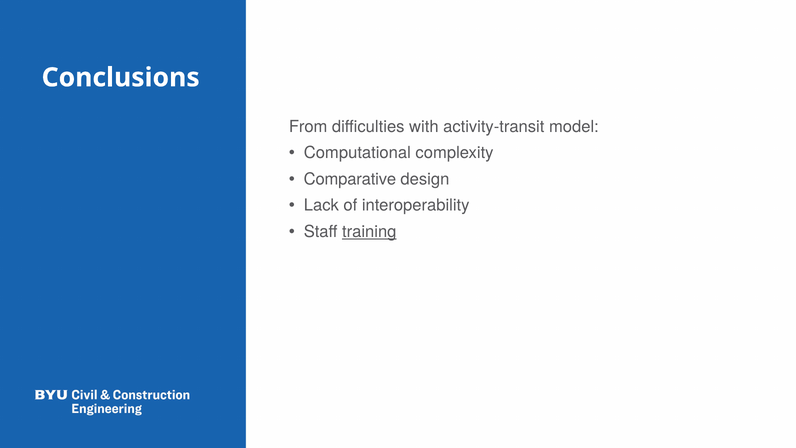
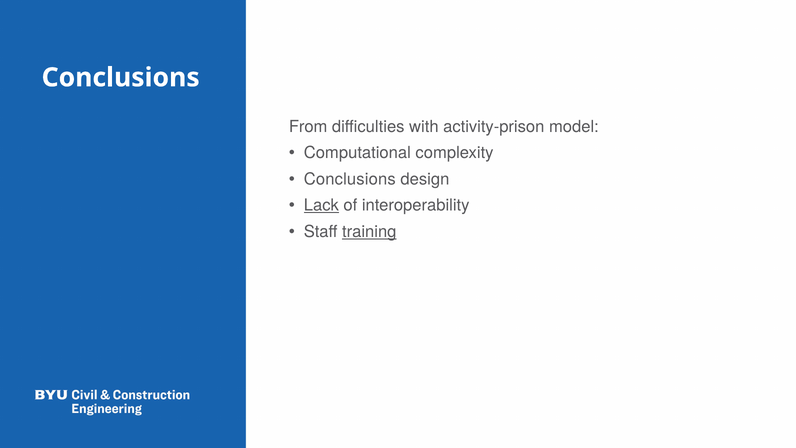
activity-transit: activity-transit -> activity-prison
Comparative at (350, 179): Comparative -> Conclusions
Lack underline: none -> present
